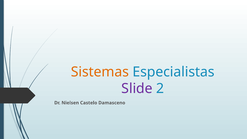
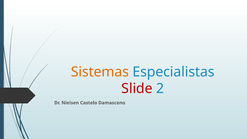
Slide colour: purple -> red
